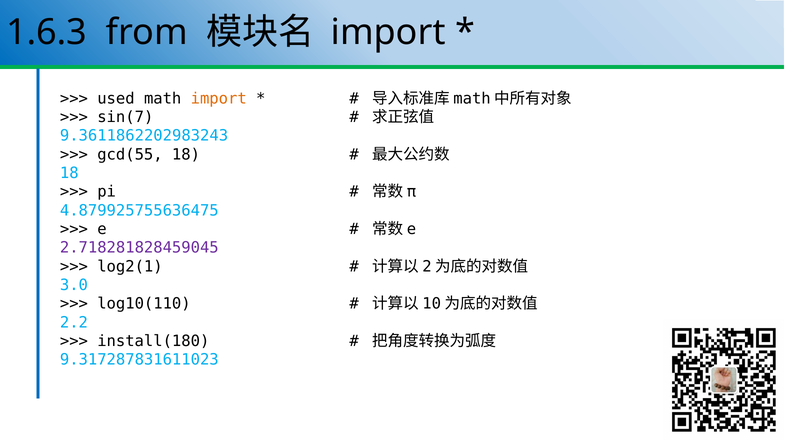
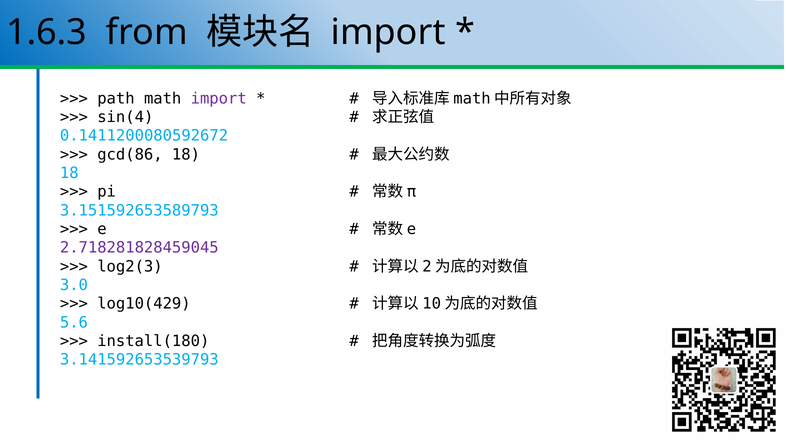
used: used -> path
import at (219, 99) colour: orange -> purple
sin(7: sin(7 -> sin(4
9.3611862202983243: 9.3611862202983243 -> 0.1411200080592672
gcd(55: gcd(55 -> gcd(86
4.879925755636475: 4.879925755636475 -> 3.151592653589793
log2(1: log2(1 -> log2(3
log10(110: log10(110 -> log10(429
2.2: 2.2 -> 5.6
9.317287831611023: 9.317287831611023 -> 3.141592653539793
